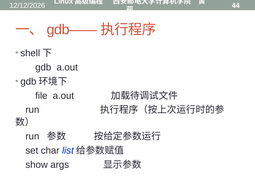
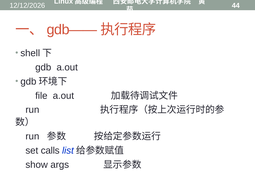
char: char -> calls
